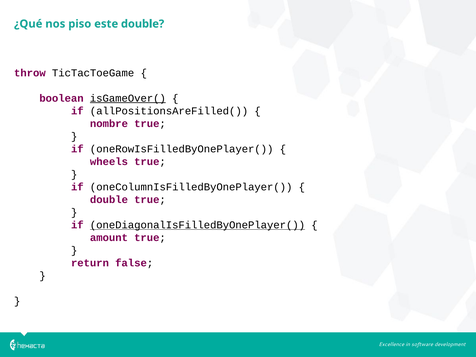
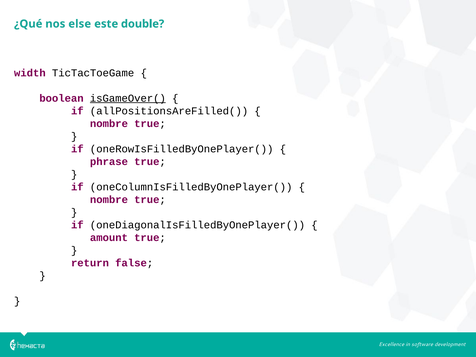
piso: piso -> else
throw: throw -> width
wheels: wheels -> phrase
double at (109, 200): double -> nombre
oneDiagonalIsFilledByOnePlayer( underline: present -> none
